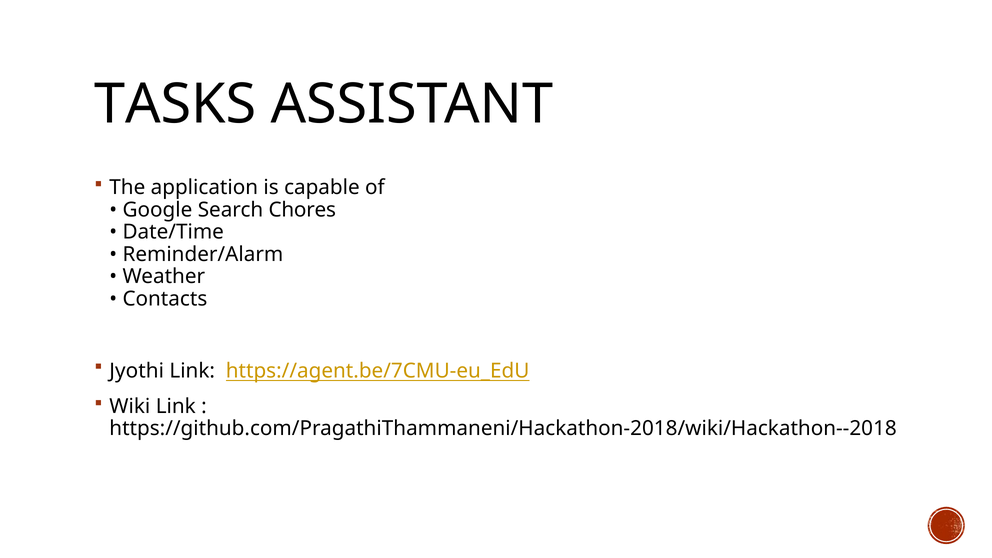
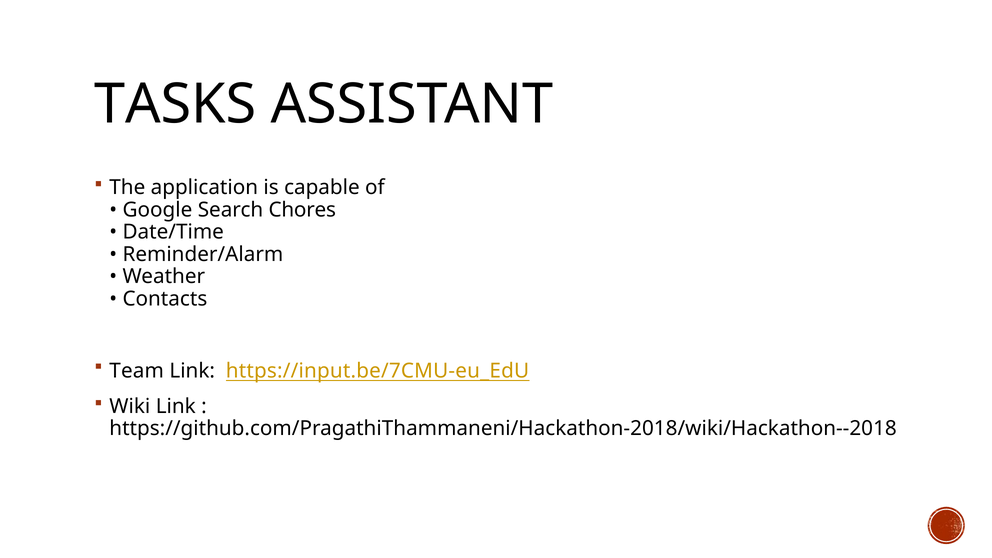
Jyothi: Jyothi -> Team
https://agent.be/7CMU-eu_EdU: https://agent.be/7CMU-eu_EdU -> https://input.be/7CMU-eu_EdU
